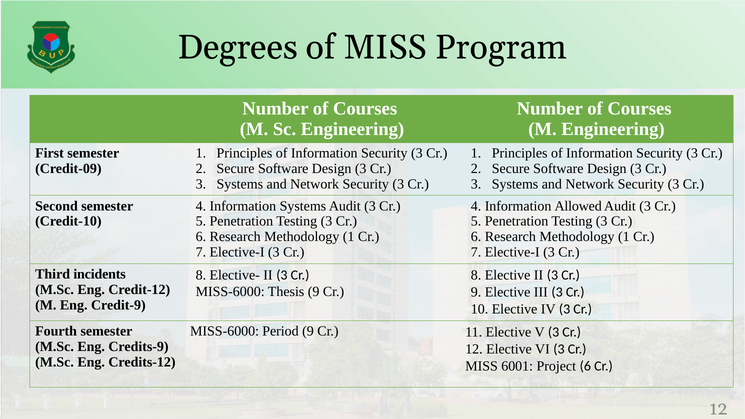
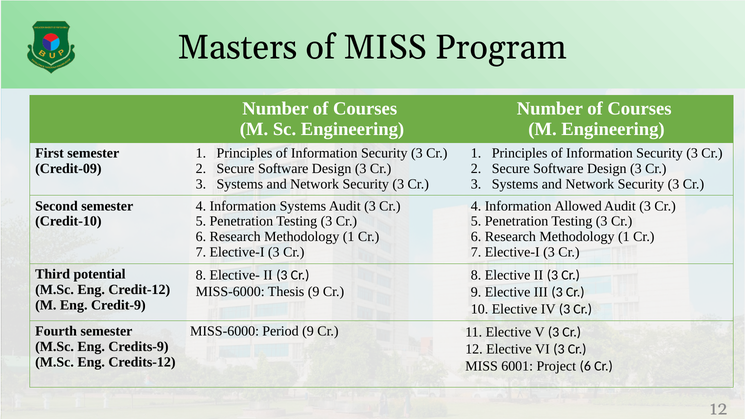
Degrees: Degrees -> Masters
incidents: incidents -> potential
